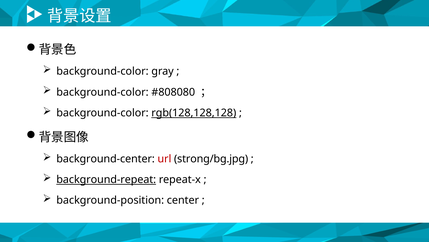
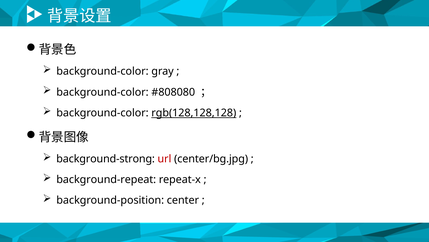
background-center: background-center -> background-strong
strong/bg.jpg: strong/bg.jpg -> center/bg.jpg
background-repeat underline: present -> none
